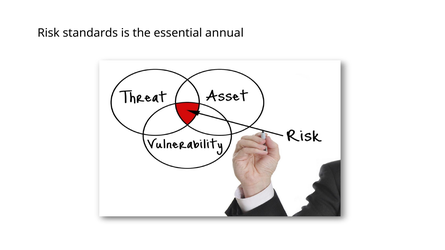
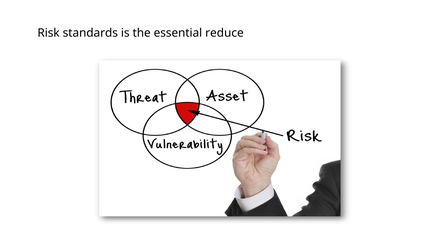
annual: annual -> reduce
